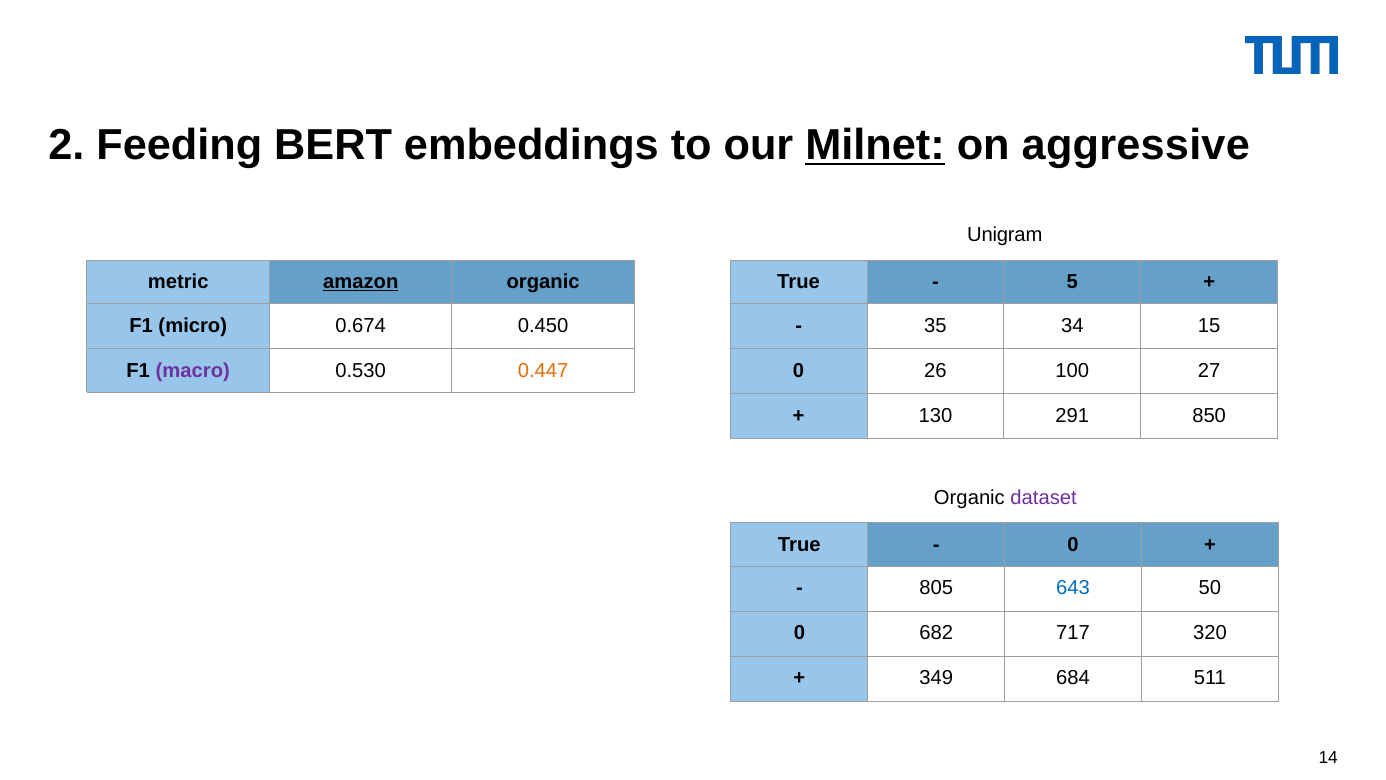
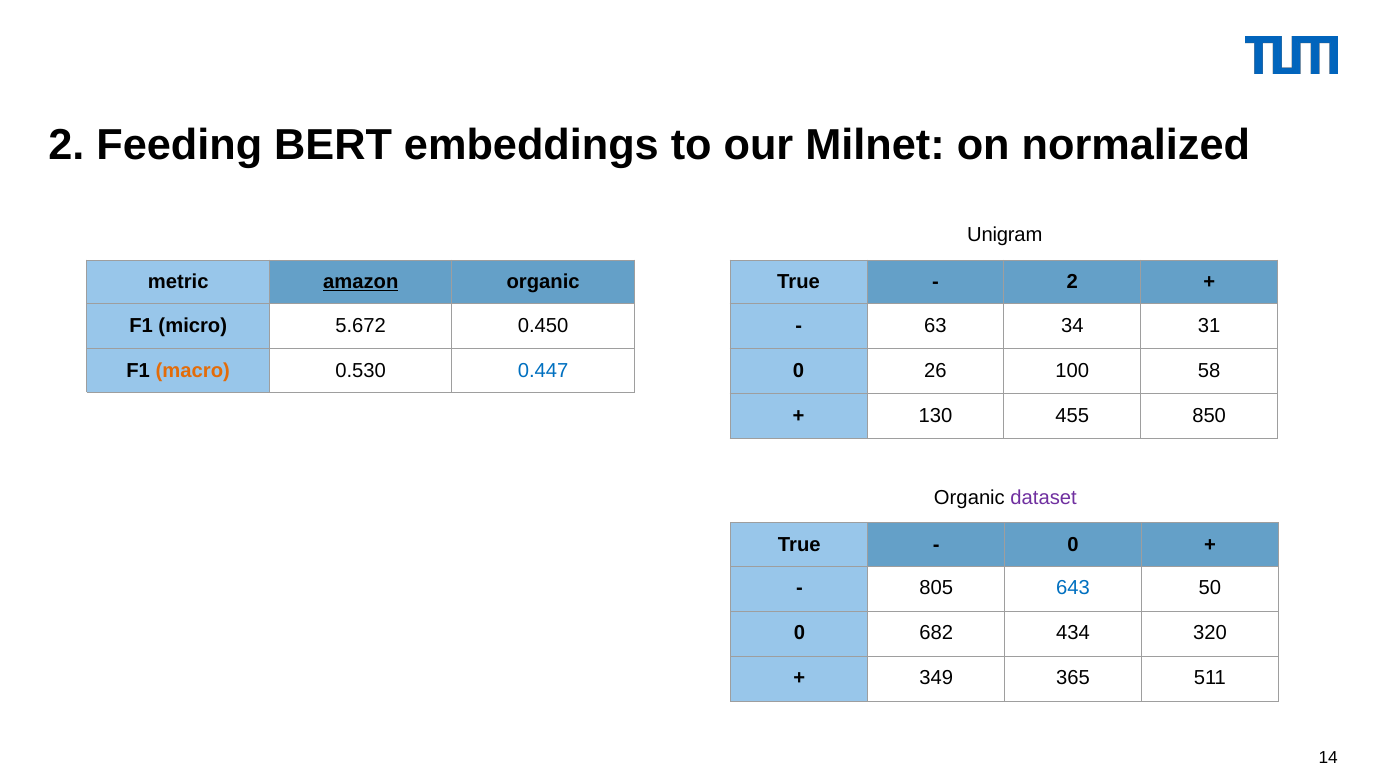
Milnet underline: present -> none
aggressive: aggressive -> normalized
5 at (1072, 282): 5 -> 2
0.674: 0.674 -> 5.672
35: 35 -> 63
15: 15 -> 31
macro colour: purple -> orange
0.447 colour: orange -> blue
27: 27 -> 58
291: 291 -> 455
717: 717 -> 434
684: 684 -> 365
